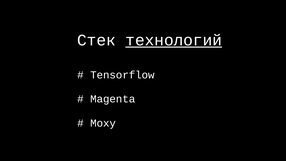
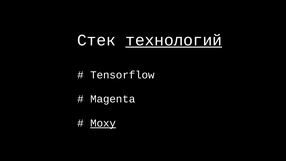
Moxy underline: none -> present
